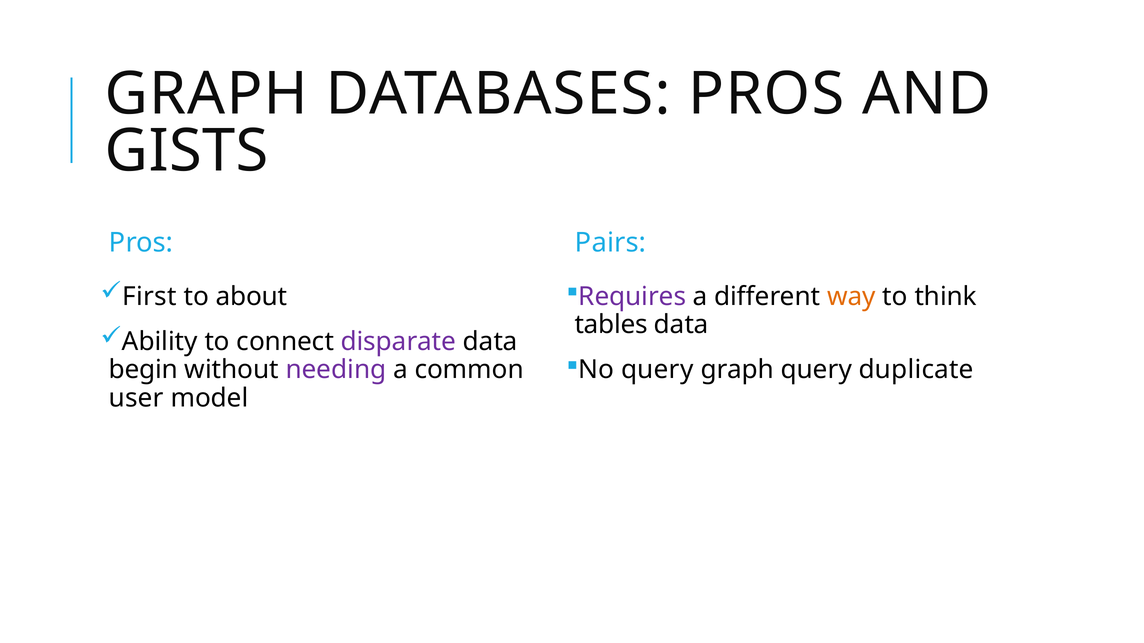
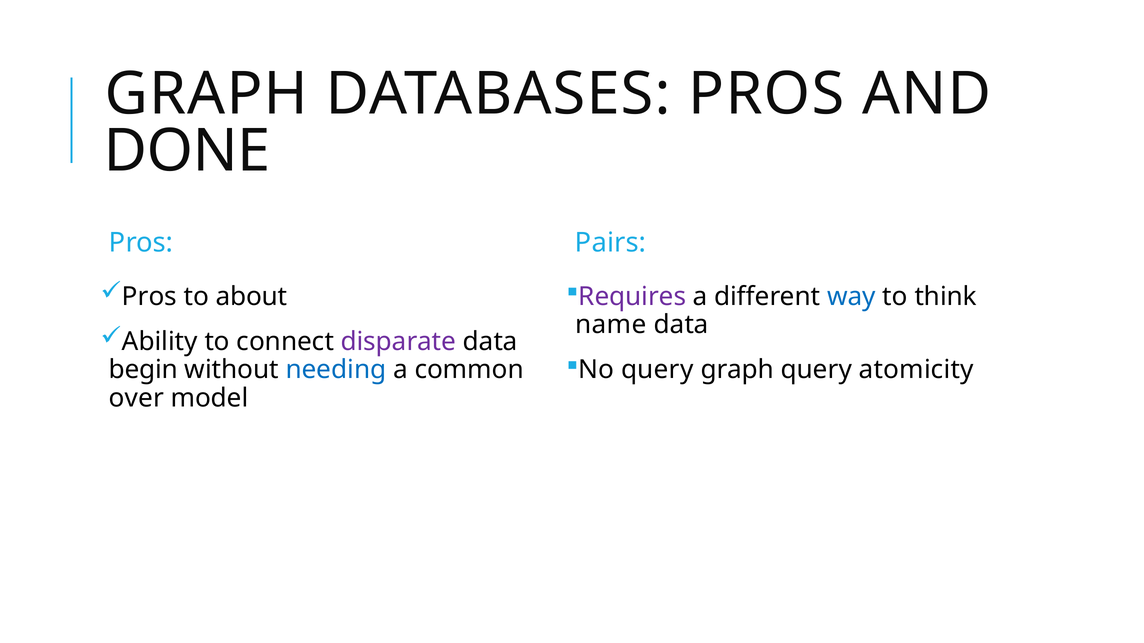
GISTS: GISTS -> DONE
First at (149, 297): First -> Pros
way colour: orange -> blue
tables: tables -> name
duplicate: duplicate -> atomicity
needing colour: purple -> blue
user: user -> over
